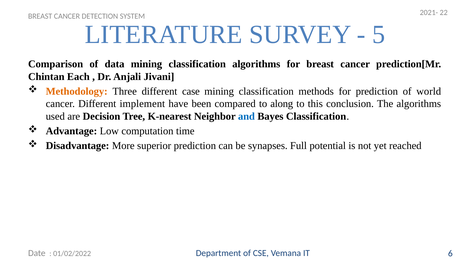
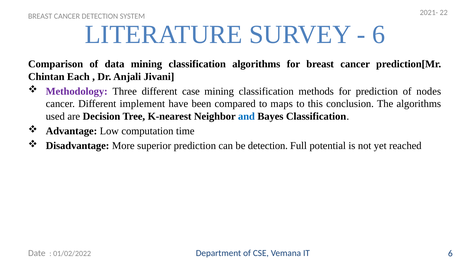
5 at (379, 34): 5 -> 6
Methodology colour: orange -> purple
world: world -> nodes
along: along -> maps
be synapses: synapses -> detection
